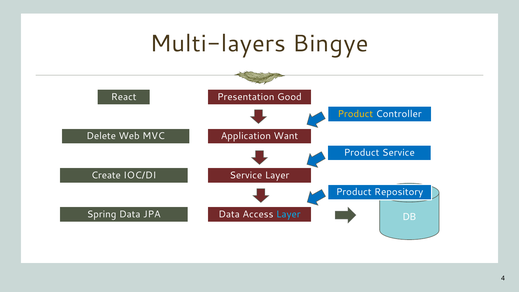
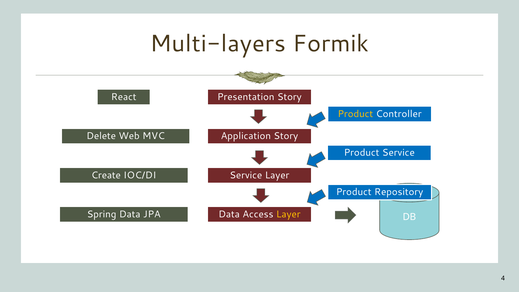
Bingye: Bingye -> Formik
Presentation Good: Good -> Story
Application Want: Want -> Story
Layer at (288, 214) colour: light blue -> yellow
